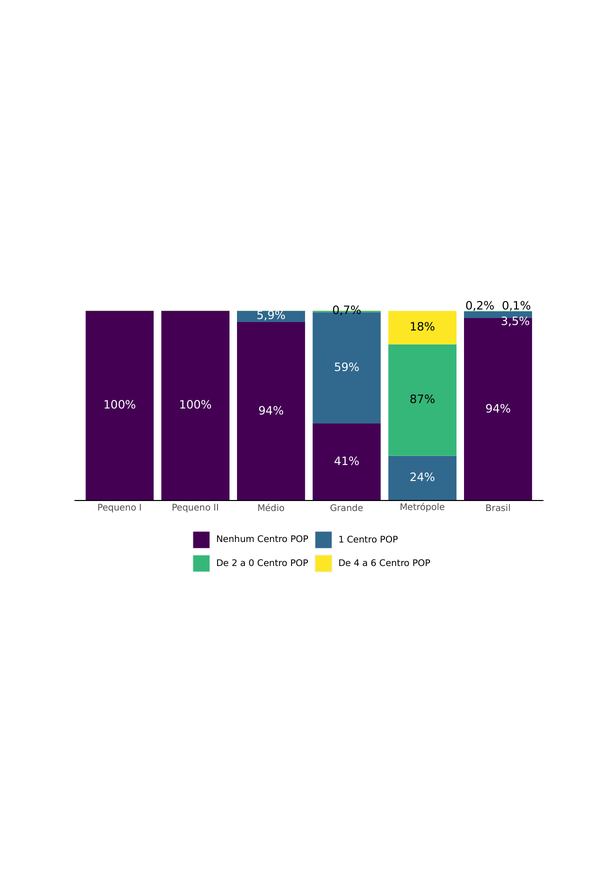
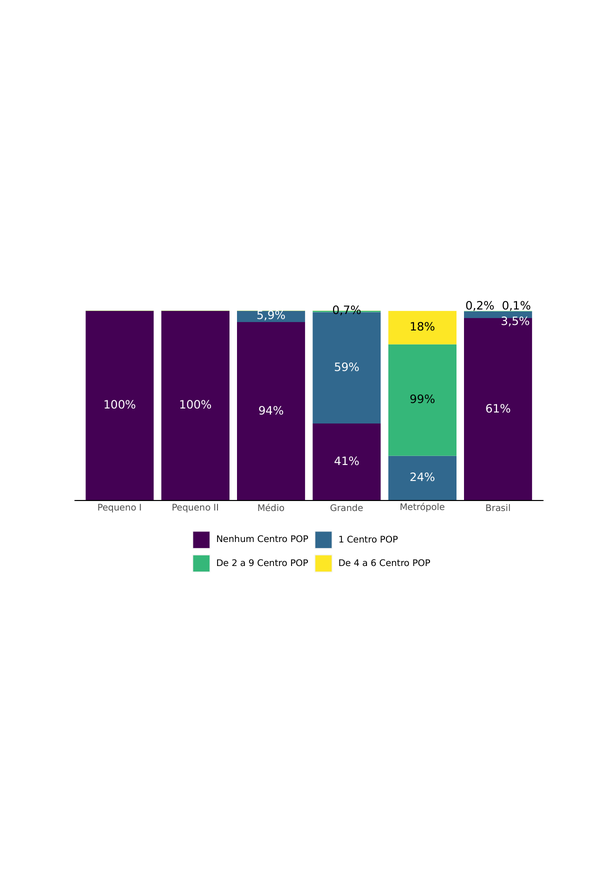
87%: 87% -> 99%
94% at (498, 409): 94% -> 61%
0: 0 -> 9
